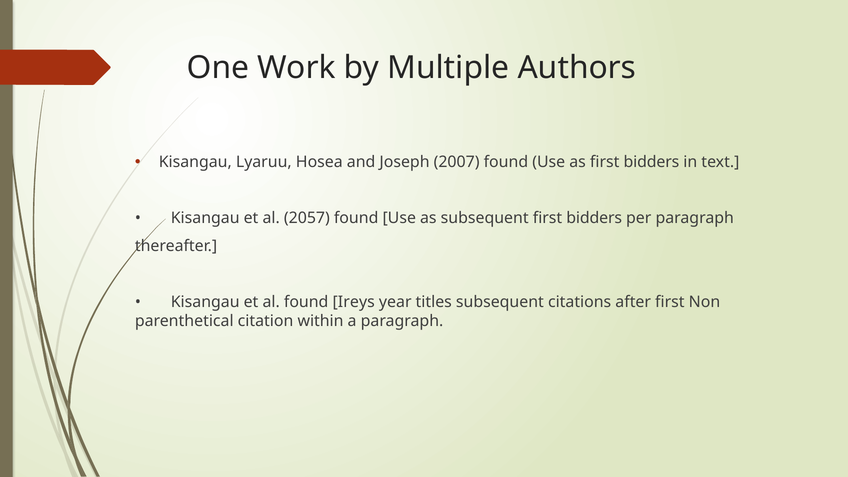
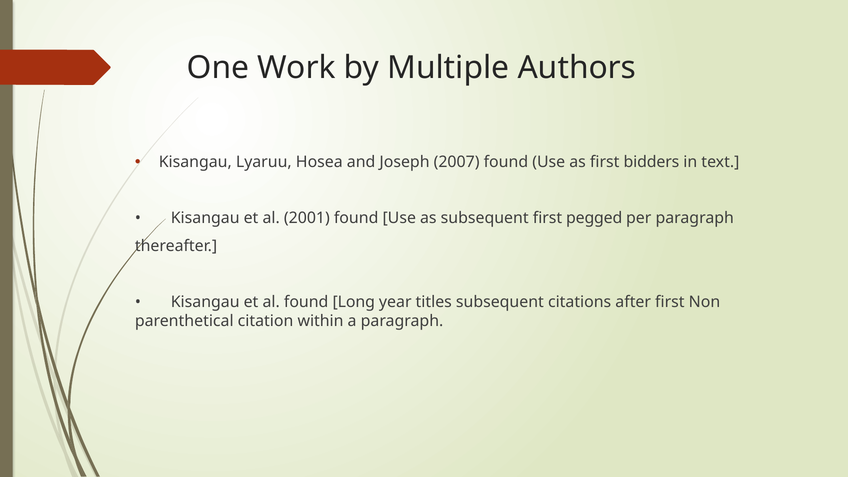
2057: 2057 -> 2001
subsequent first bidders: bidders -> pegged
Ireys: Ireys -> Long
